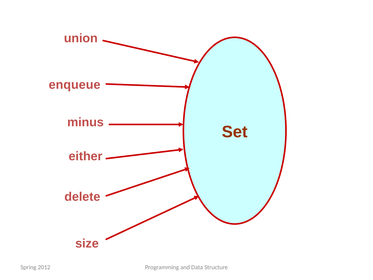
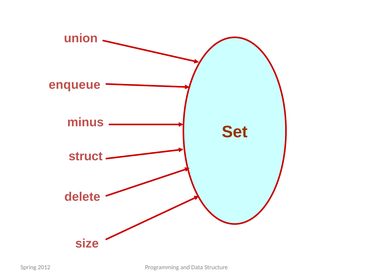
either: either -> struct
